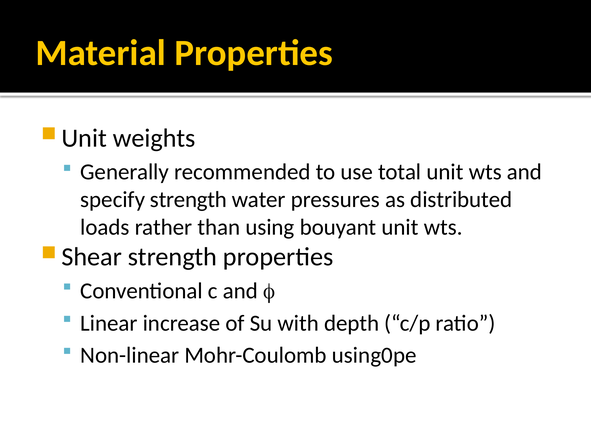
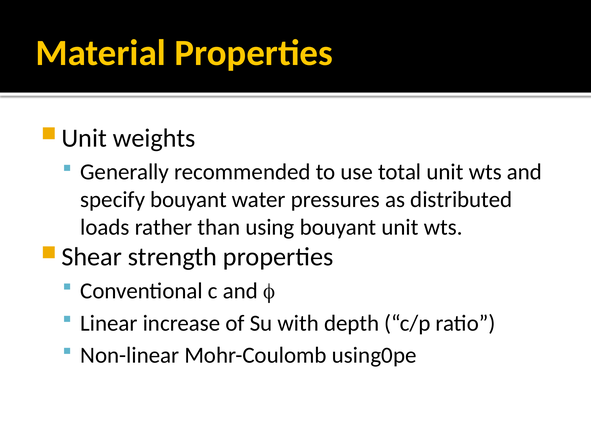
specify strength: strength -> bouyant
